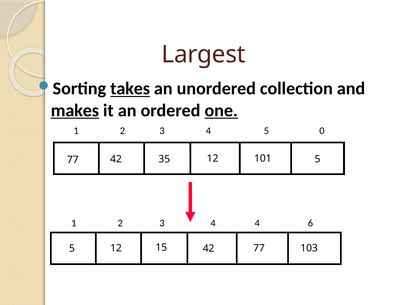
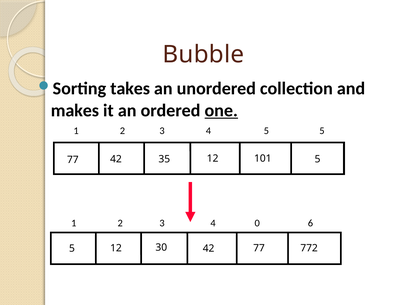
Largest: Largest -> Bubble
takes underline: present -> none
makes underline: present -> none
5 0: 0 -> 5
4 4: 4 -> 0
15: 15 -> 30
103: 103 -> 772
